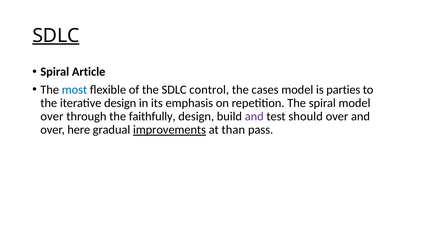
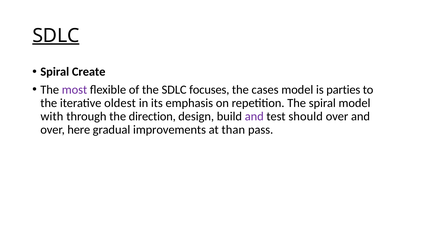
Article: Article -> Create
most colour: blue -> purple
control: control -> focuses
iterative design: design -> oldest
over at (52, 116): over -> with
faithfully: faithfully -> direction
improvements underline: present -> none
